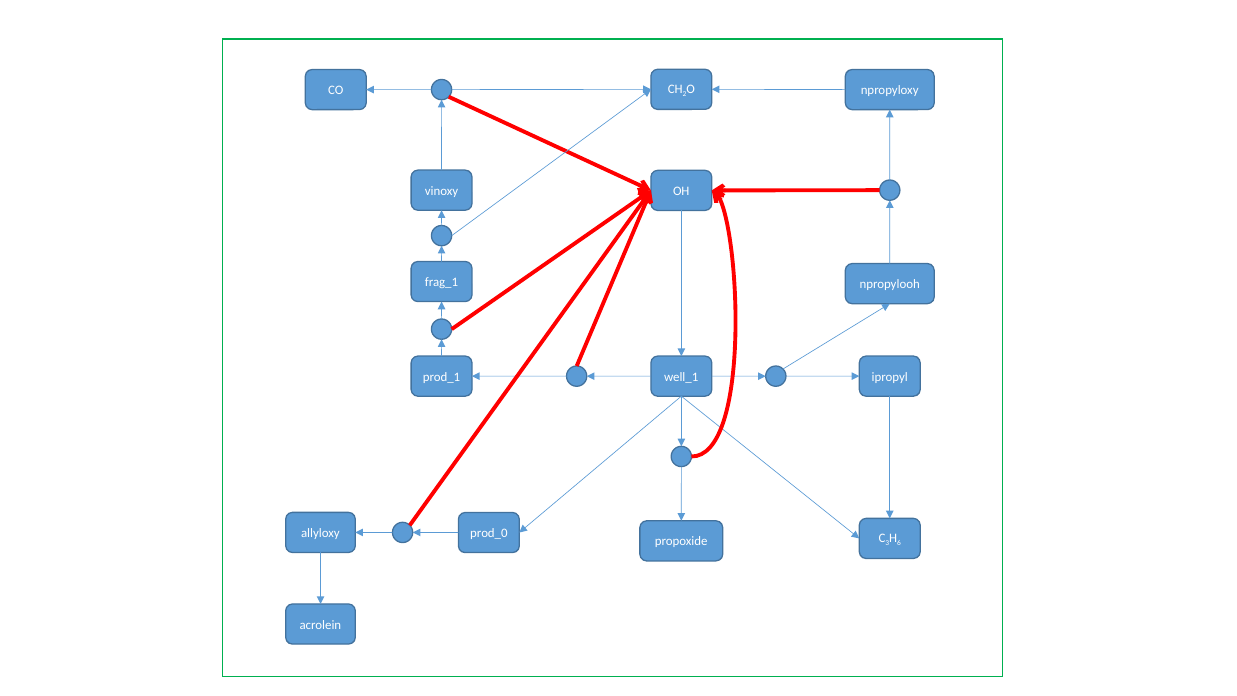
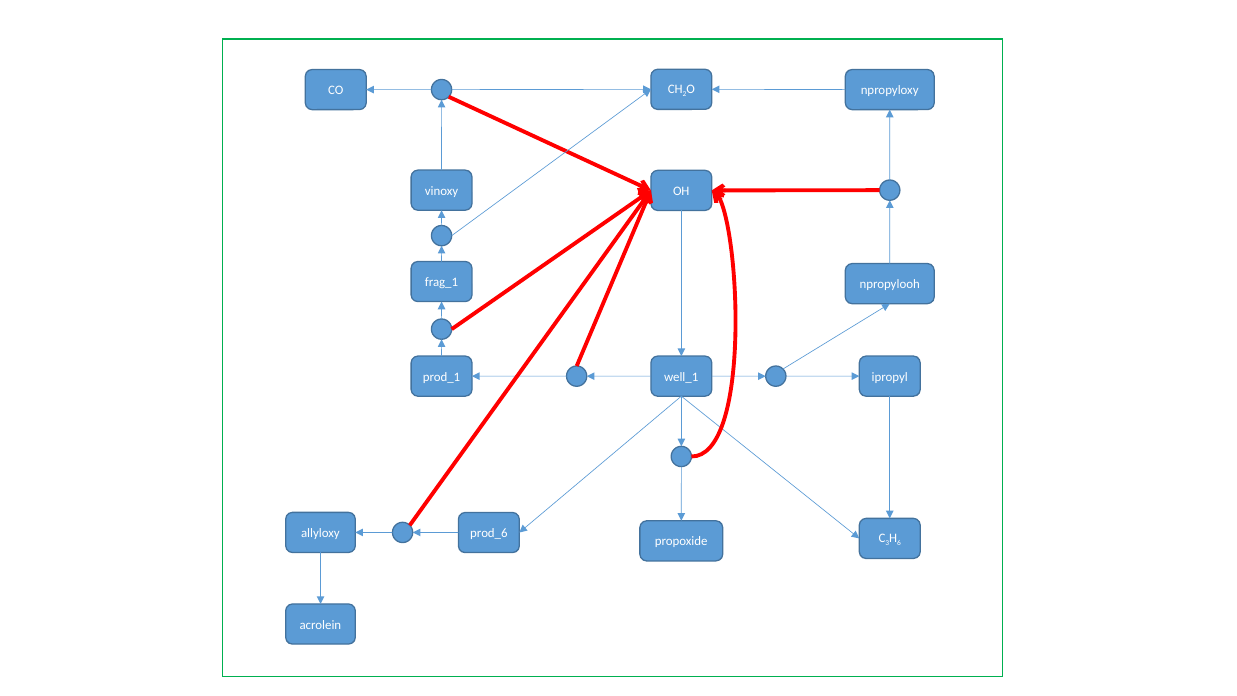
prod_0: prod_0 -> prod_6
